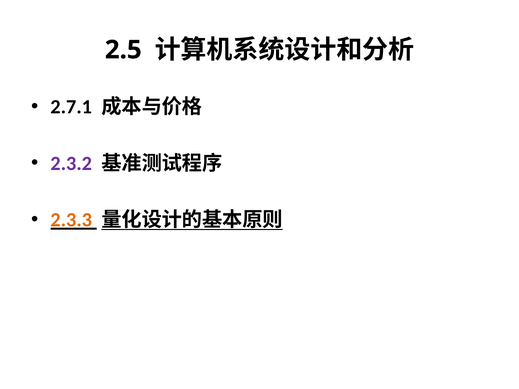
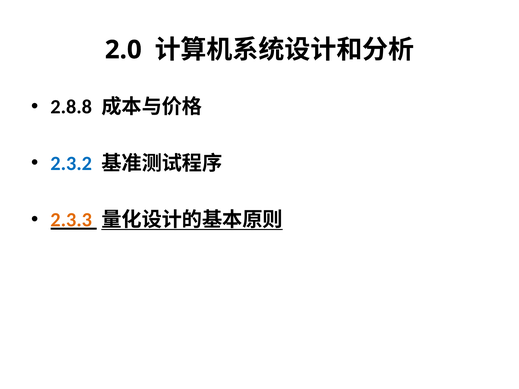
2.5: 2.5 -> 2.0
2.7.1: 2.7.1 -> 2.8.8
2.3.2 colour: purple -> blue
